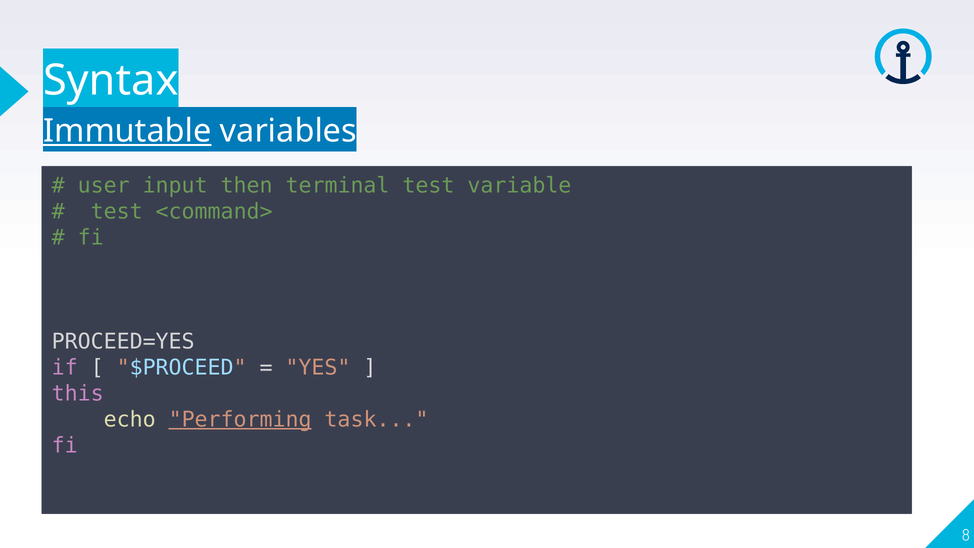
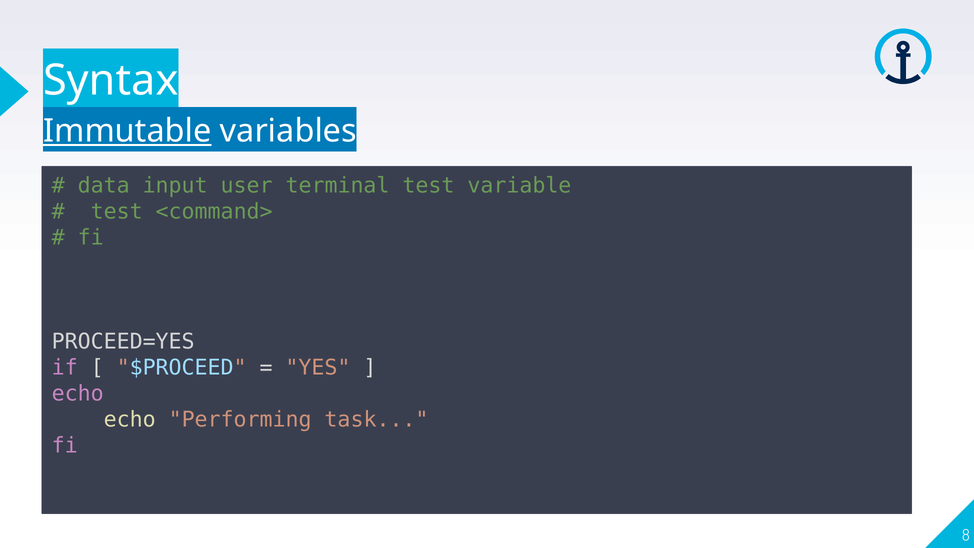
user: user -> data
then: then -> user
this at (78, 394): this -> echo
Performing underline: present -> none
